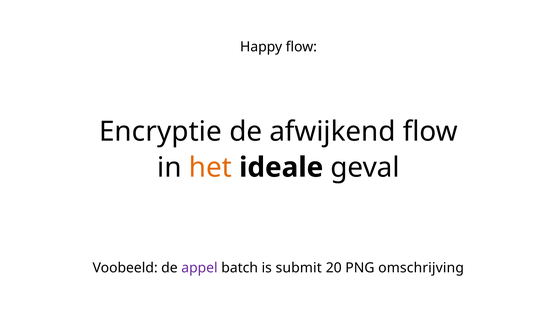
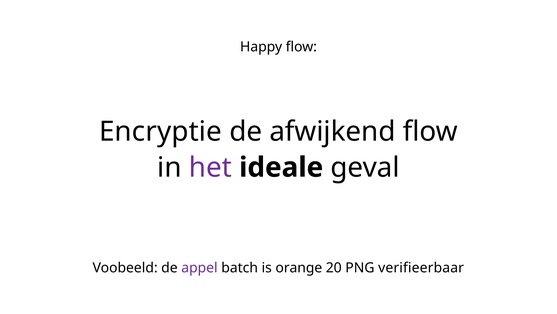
het colour: orange -> purple
submit: submit -> orange
omschrijving: omschrijving -> verifieerbaar
